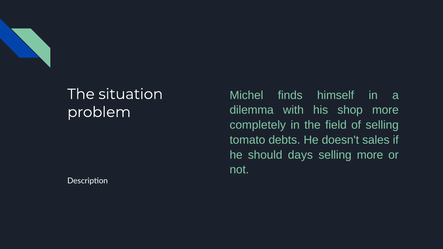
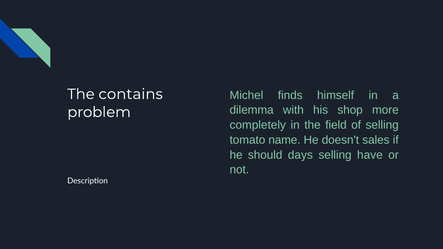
situation: situation -> contains
debts: debts -> name
selling more: more -> have
